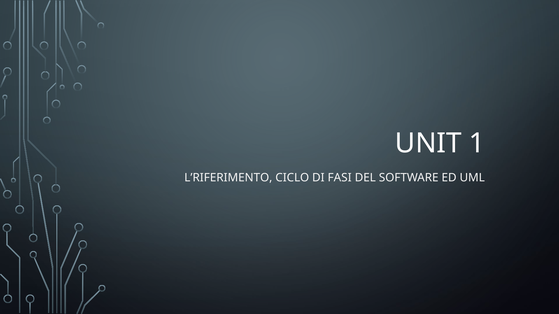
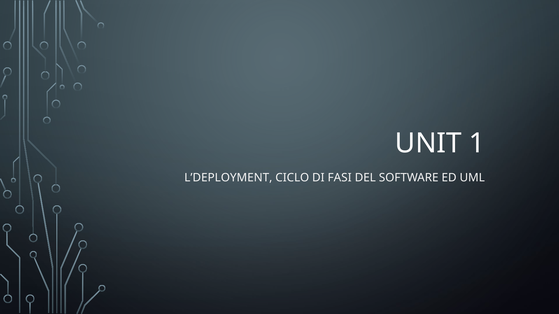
L’RIFERIMENTO: L’RIFERIMENTO -> L’DEPLOYMENT
